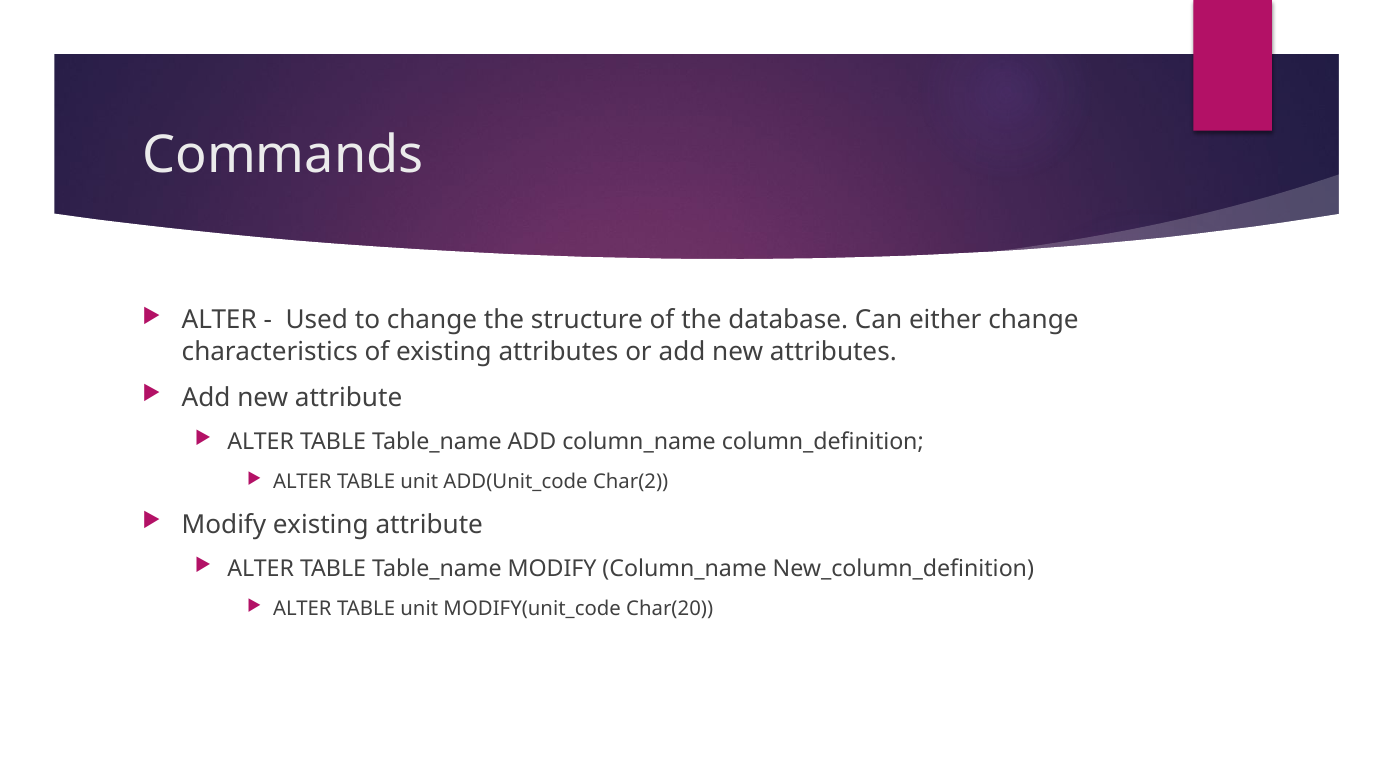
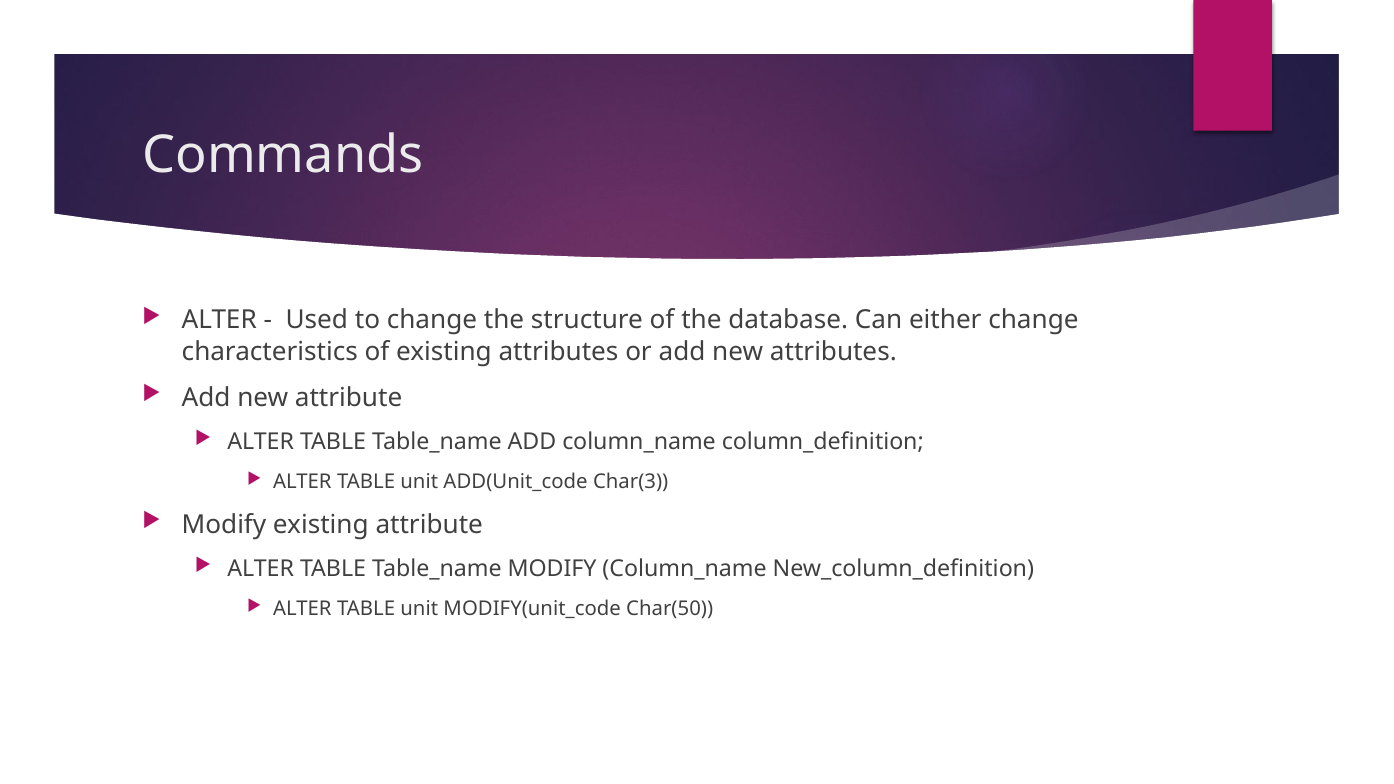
Char(2: Char(2 -> Char(3
Char(20: Char(20 -> Char(50
